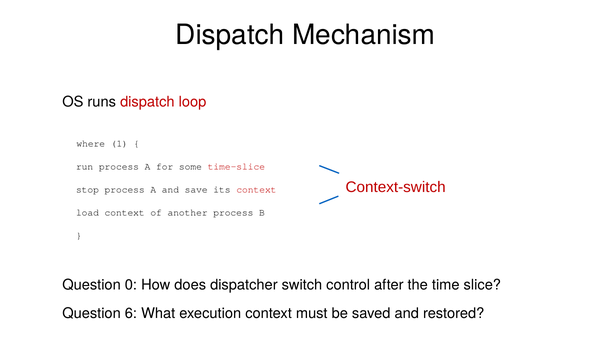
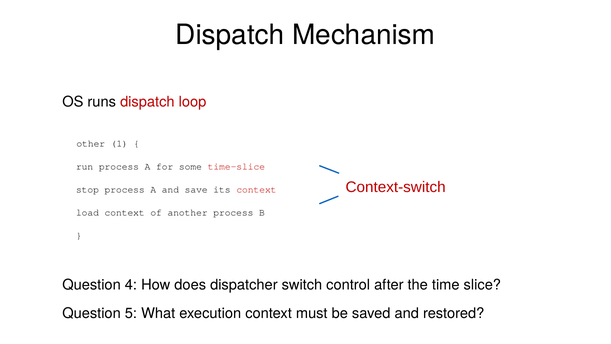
where: where -> other
0: 0 -> 4
6: 6 -> 5
